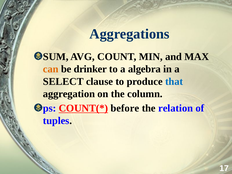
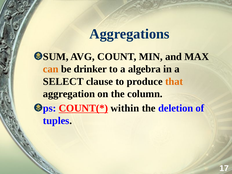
that colour: blue -> orange
before: before -> within
relation: relation -> deletion
